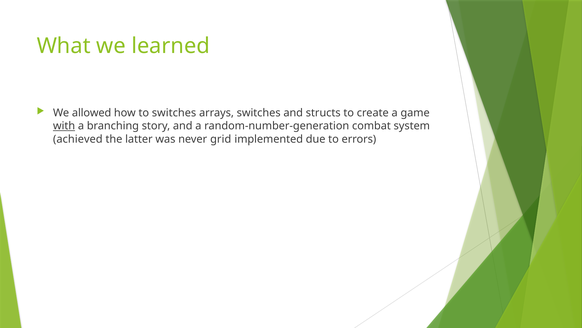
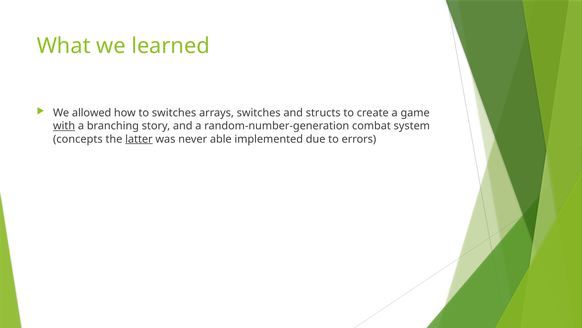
achieved: achieved -> concepts
latter underline: none -> present
grid: grid -> able
